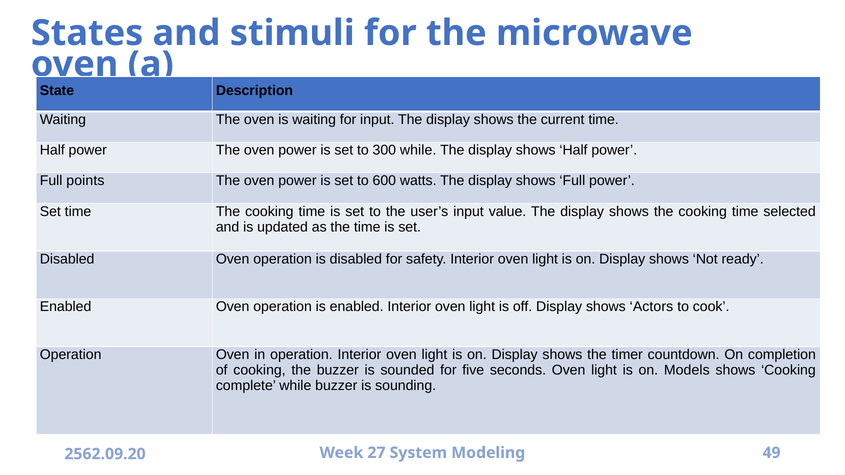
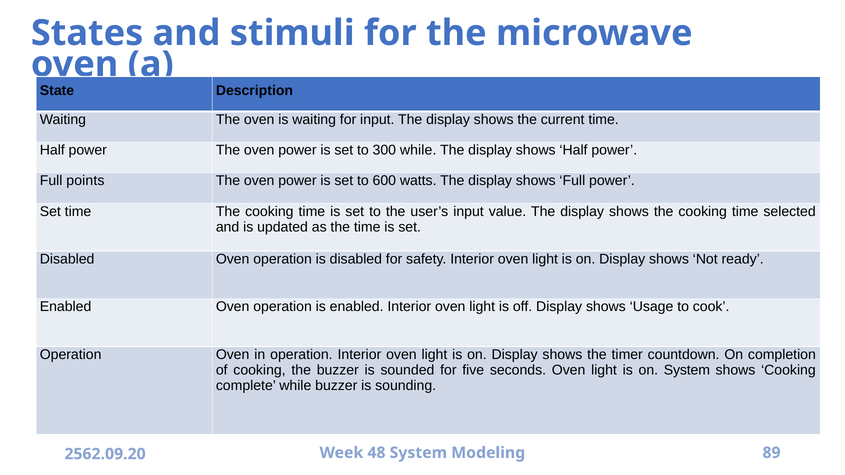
Actors: Actors -> Usage
on Models: Models -> System
27: 27 -> 48
49: 49 -> 89
